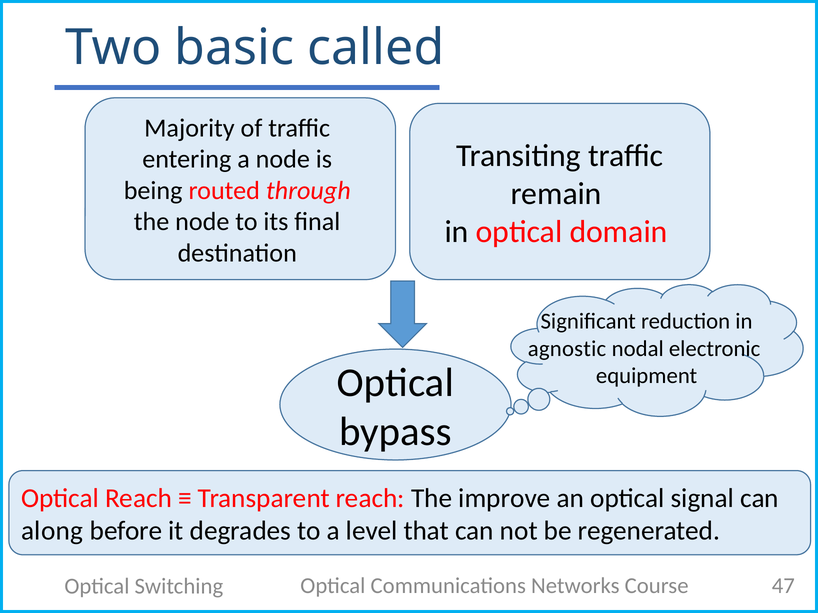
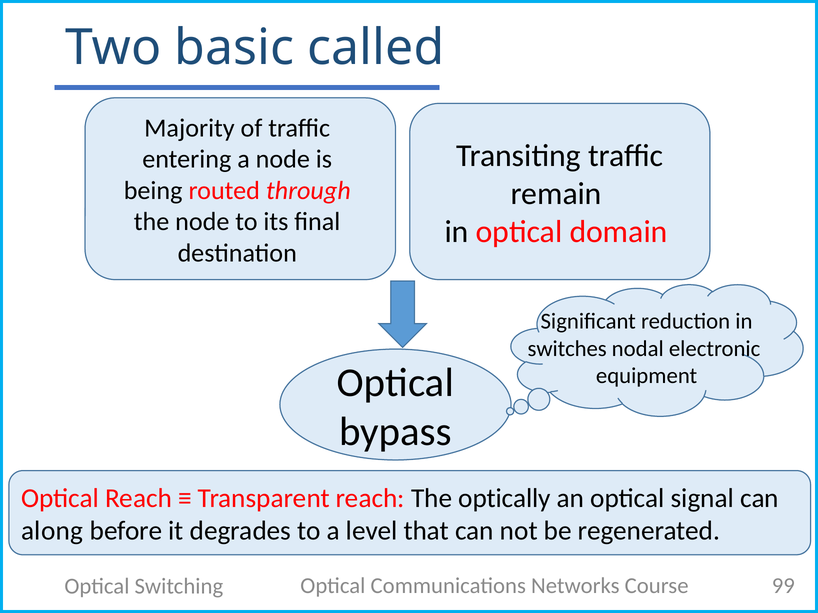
agnostic: agnostic -> switches
improve: improve -> optically
47: 47 -> 99
